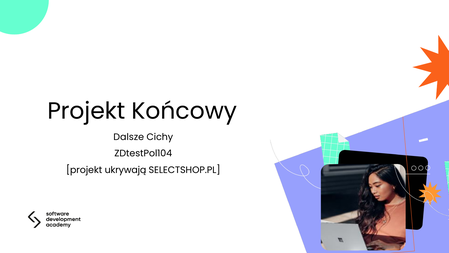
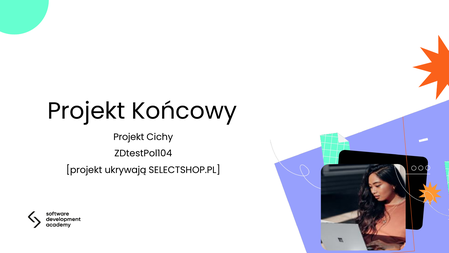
Dalsze at (129, 137): Dalsze -> Projekt
